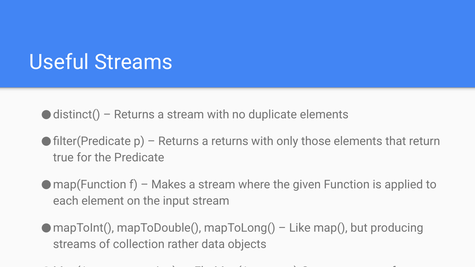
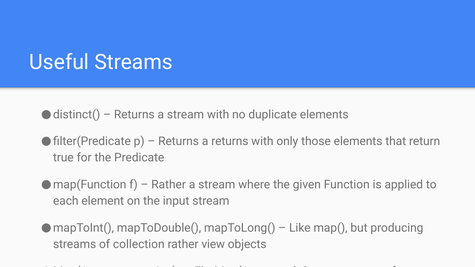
Makes at (169, 185): Makes -> Rather
data: data -> view
